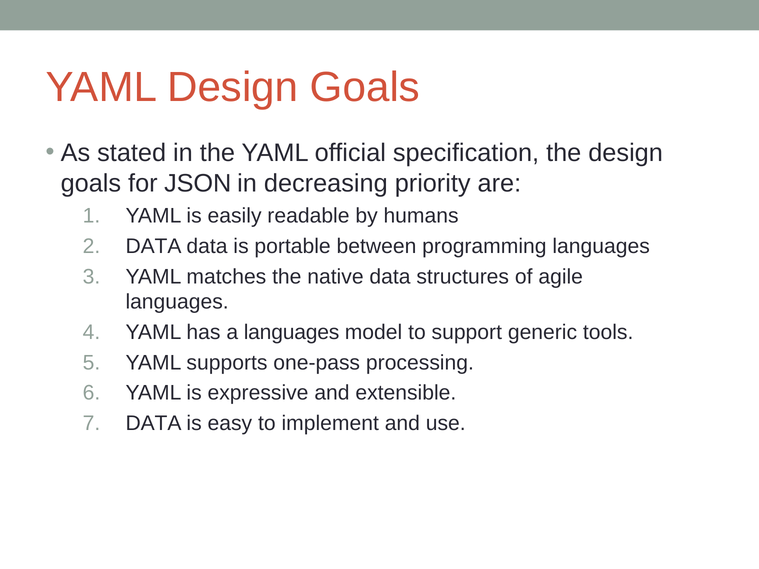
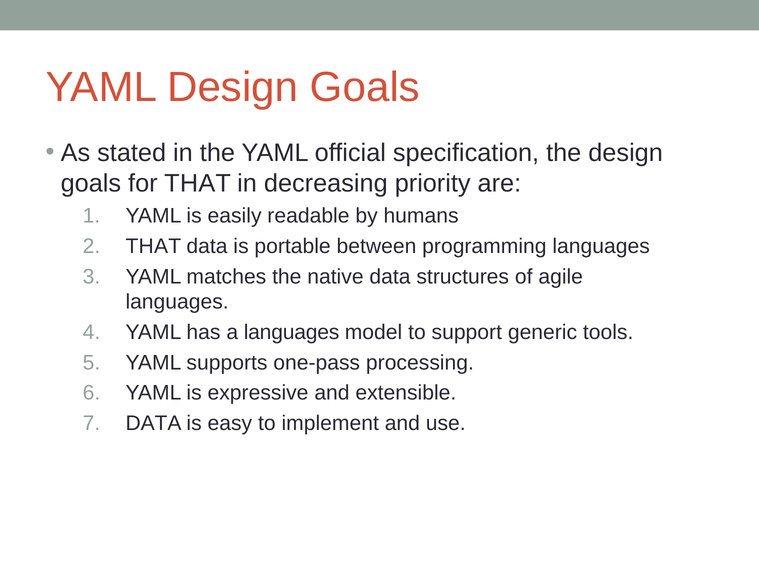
for JSON: JSON -> THAT
DATA at (153, 246): DATA -> THAT
